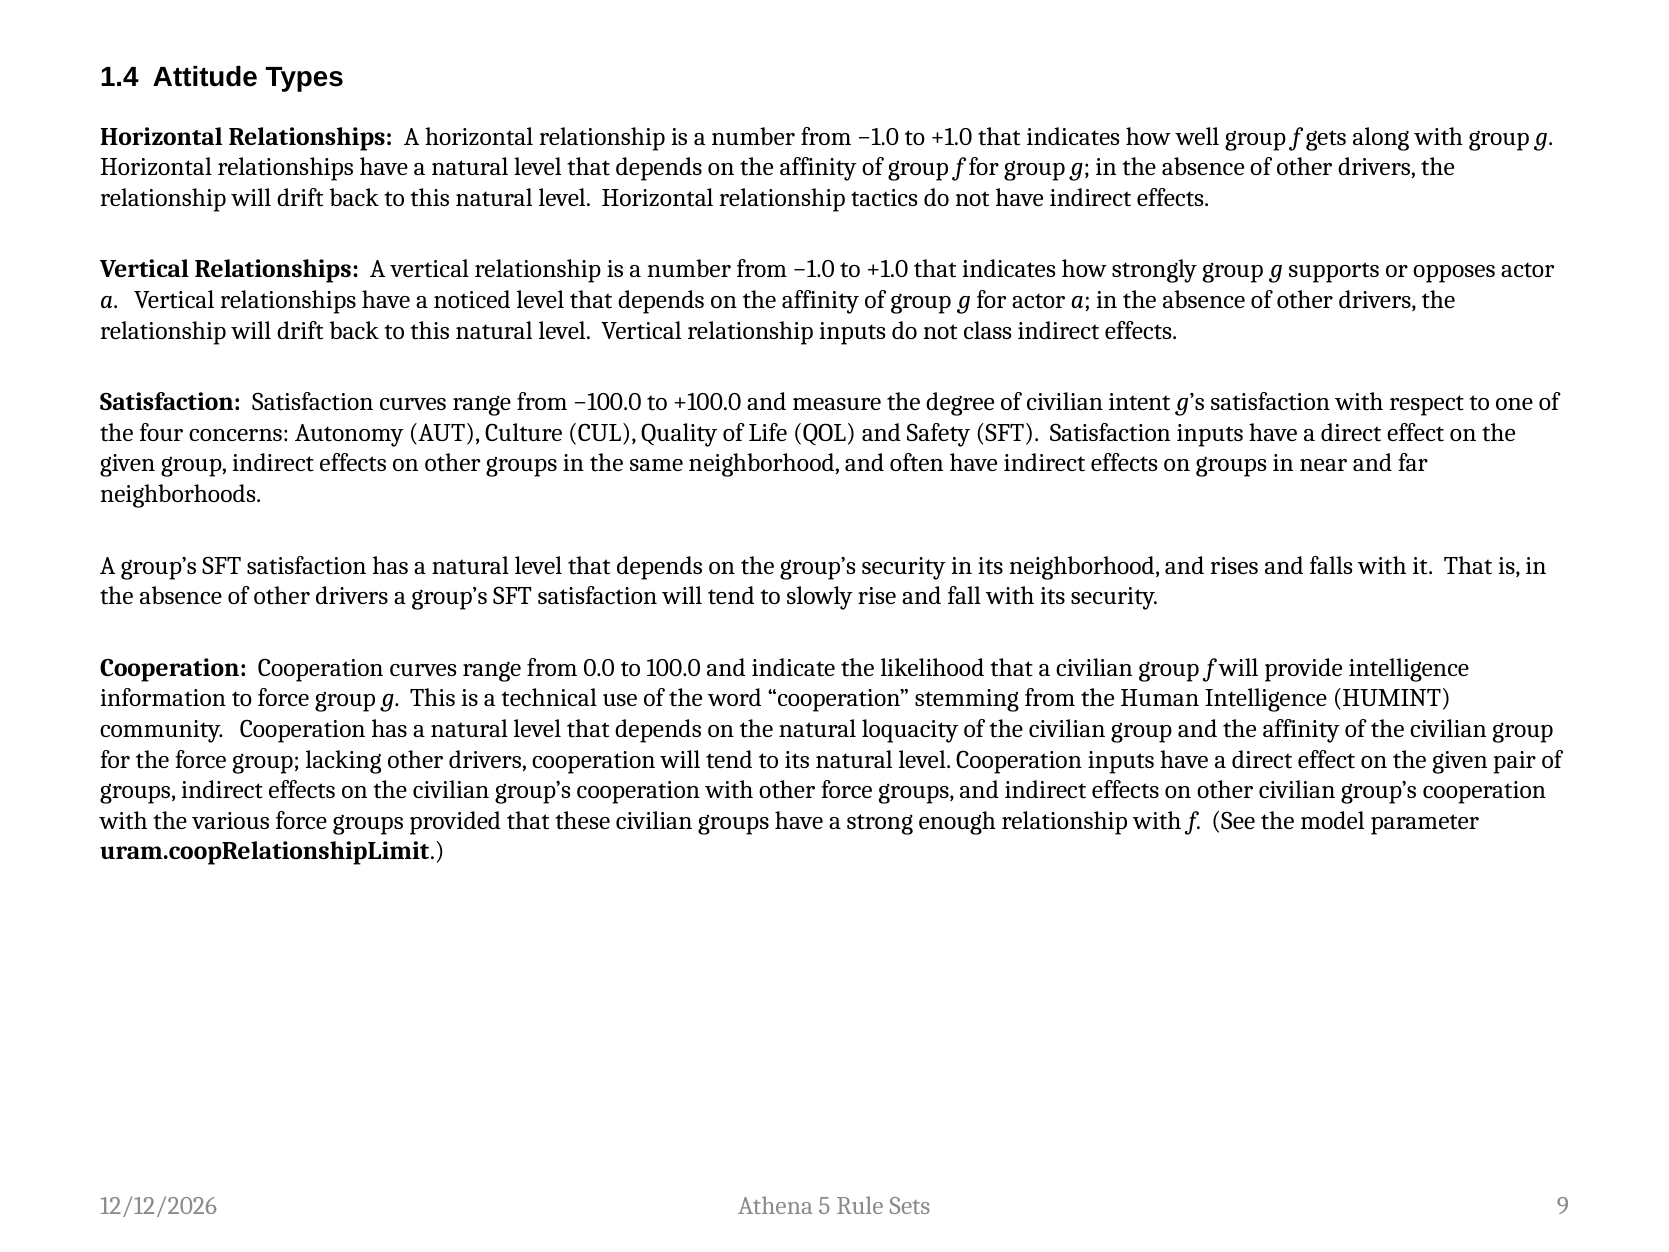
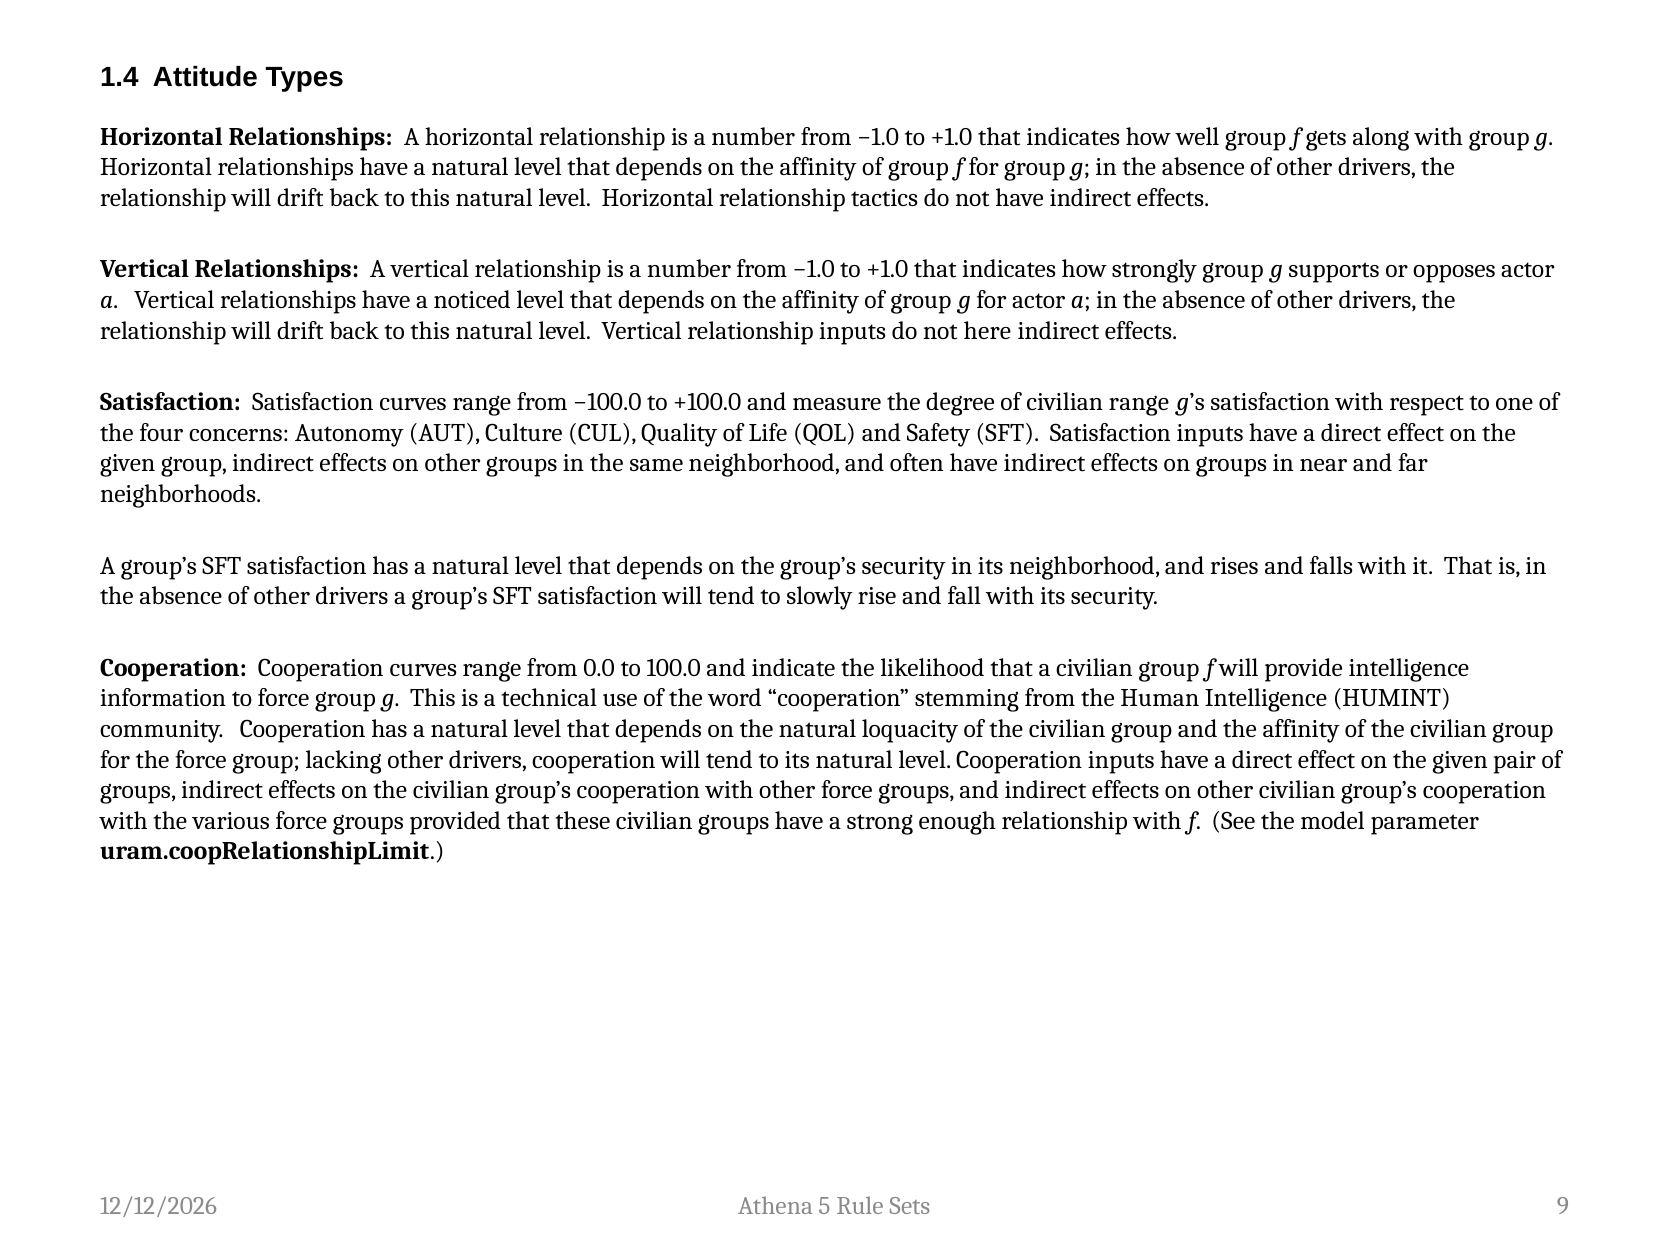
class: class -> here
civilian intent: intent -> range
